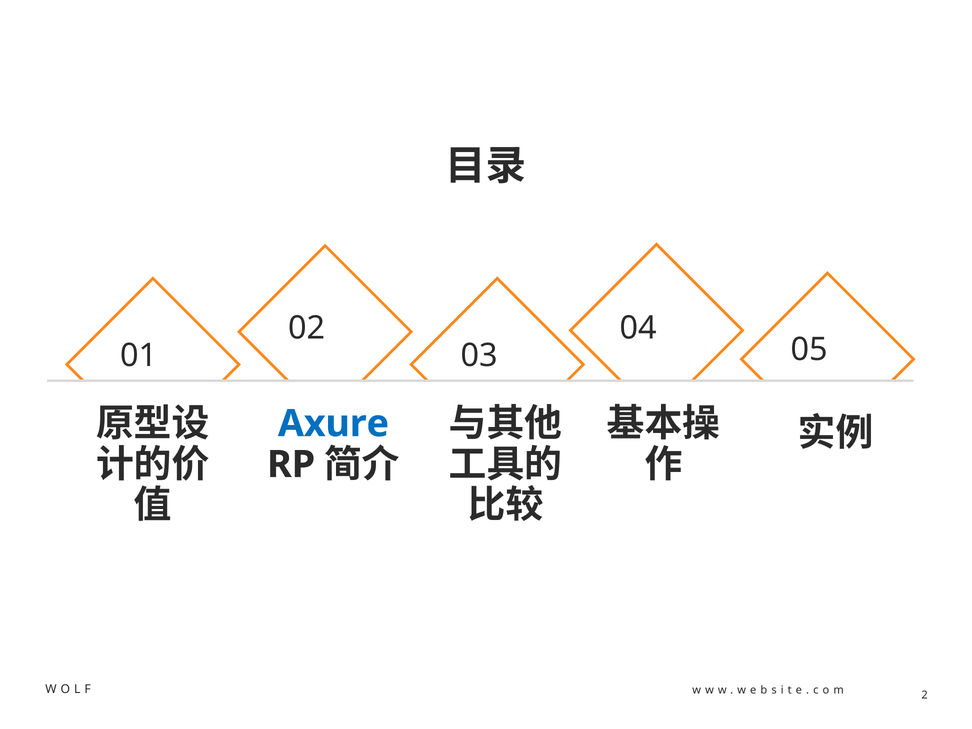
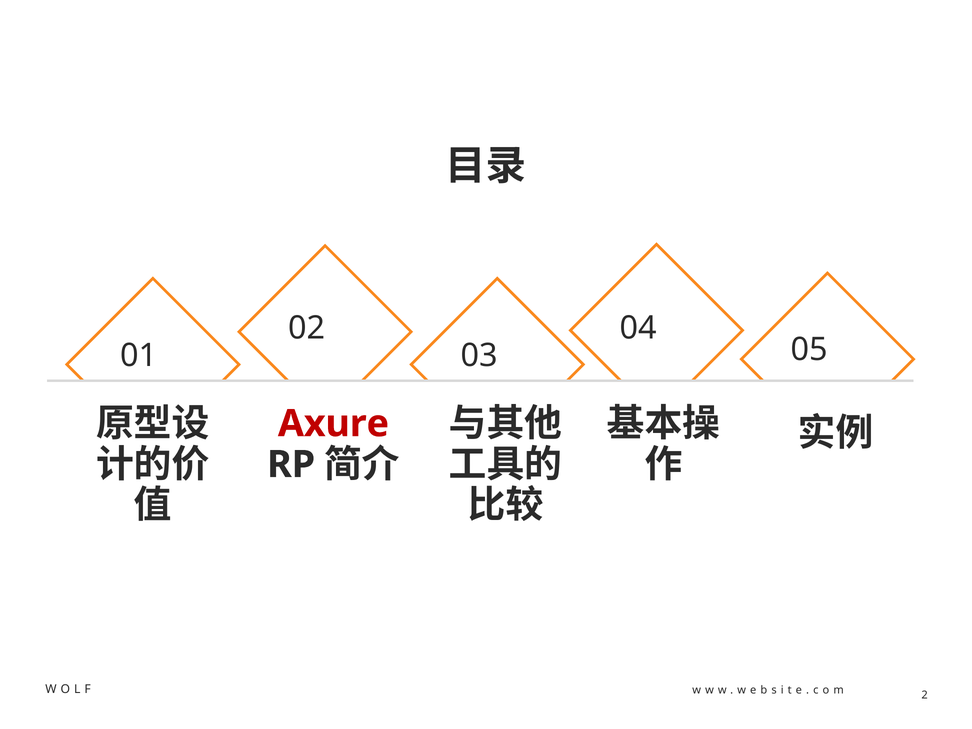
Axure colour: blue -> red
